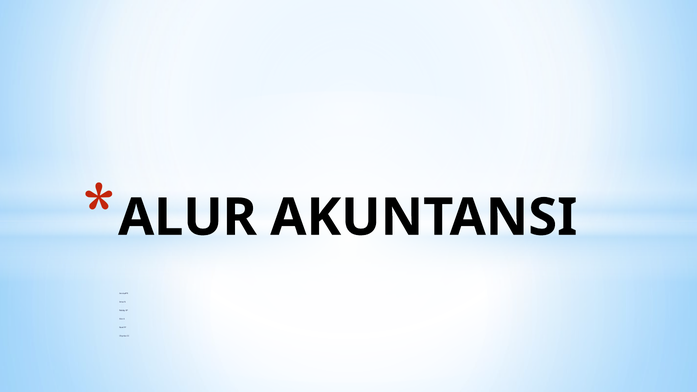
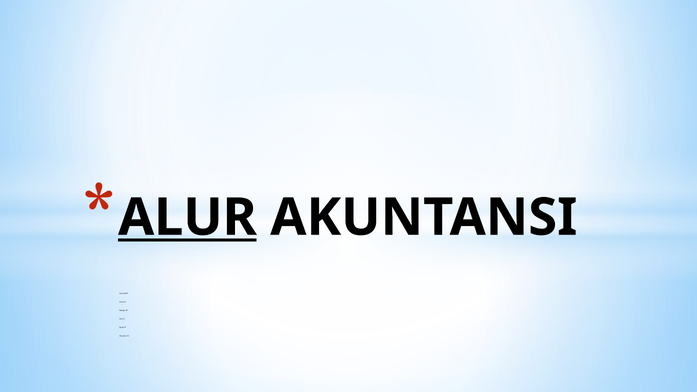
ALUR underline: none -> present
